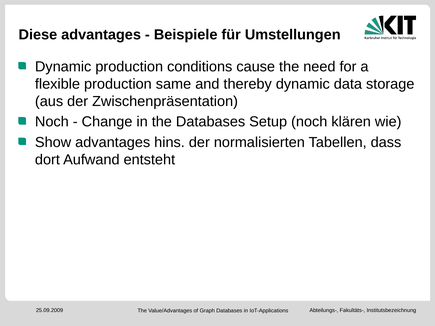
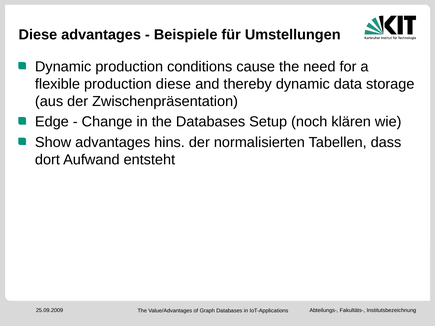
production same: same -> diese
Noch at (52, 122): Noch -> Edge
